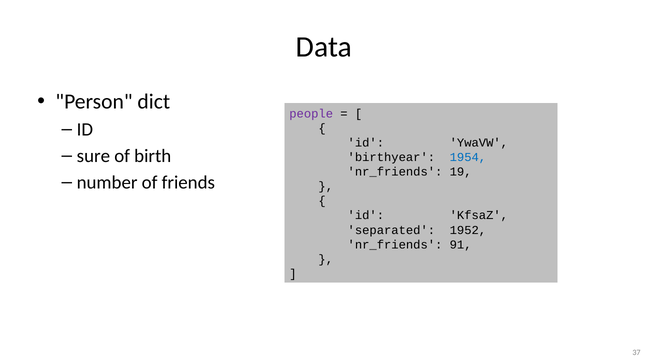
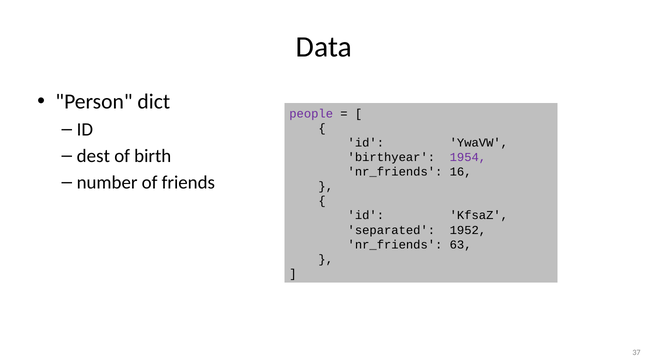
sure: sure -> dest
1954 colour: blue -> purple
19: 19 -> 16
91: 91 -> 63
